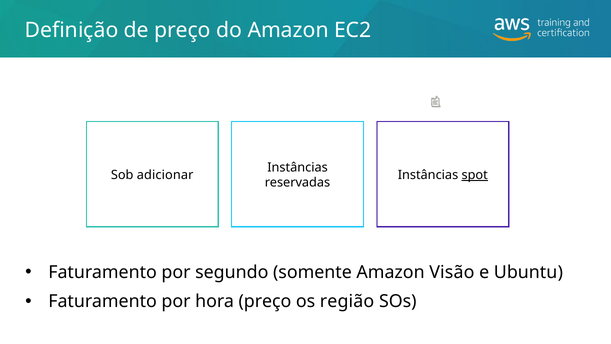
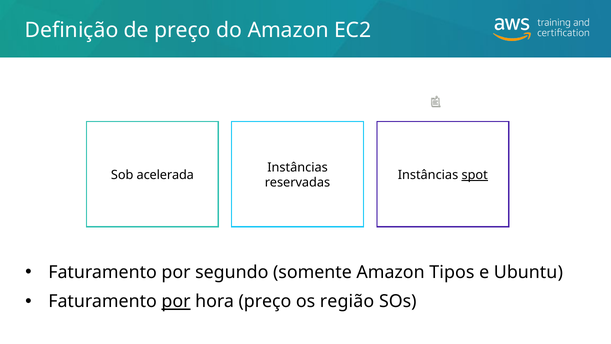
adicionar: adicionar -> acelerada
Visão: Visão -> Tipos
por at (176, 301) underline: none -> present
